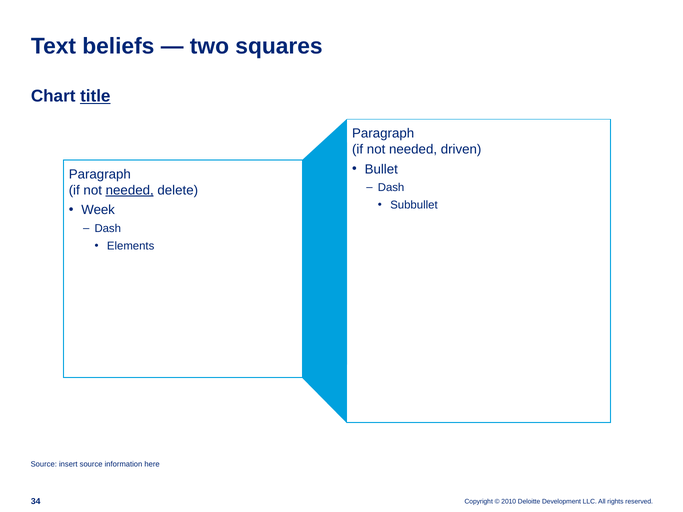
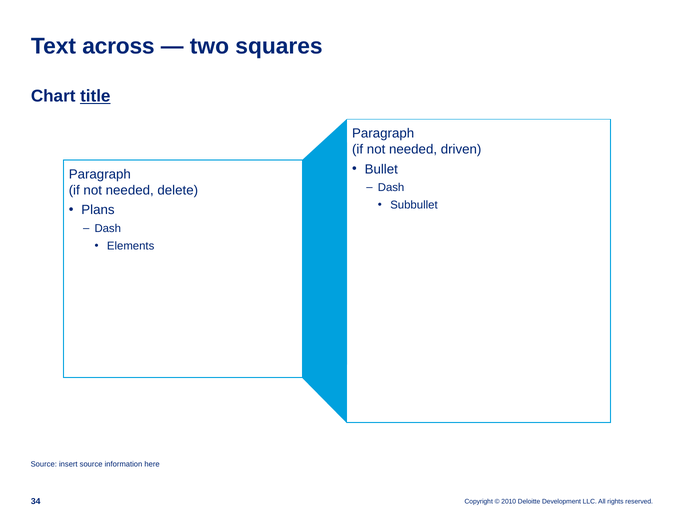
beliefs: beliefs -> across
needed at (130, 190) underline: present -> none
Week: Week -> Plans
